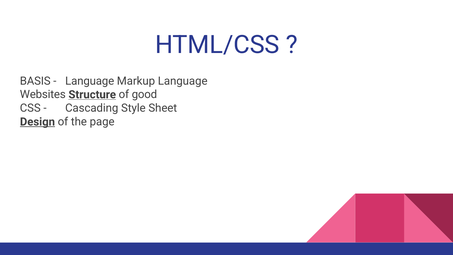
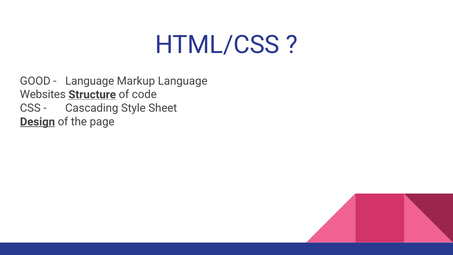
BASIS: BASIS -> GOOD
good: good -> code
